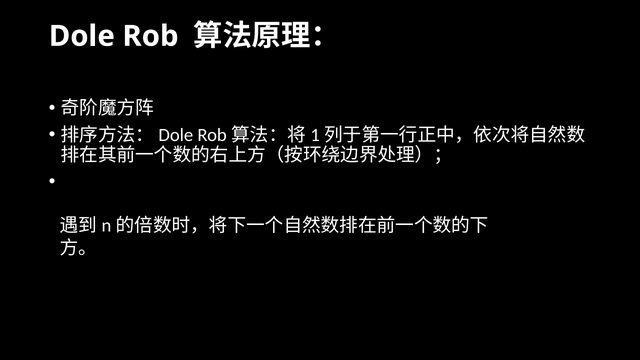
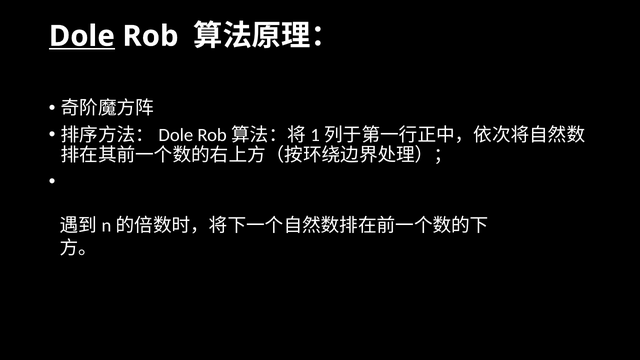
Dole underline: none -> present
